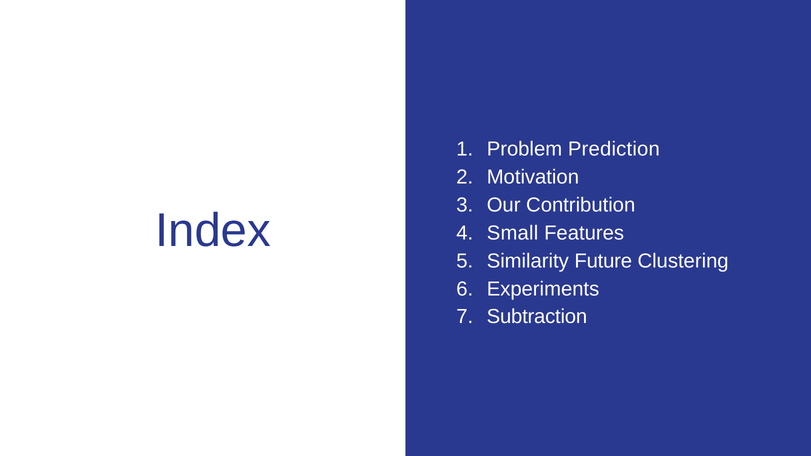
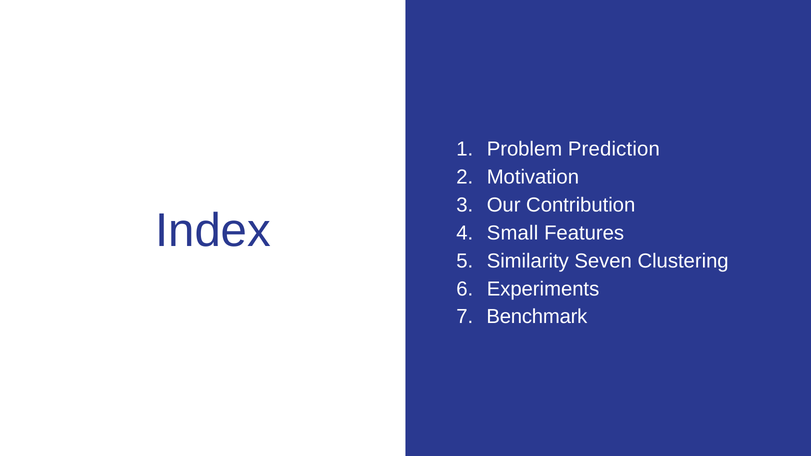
Future: Future -> Seven
Subtraction: Subtraction -> Benchmark
